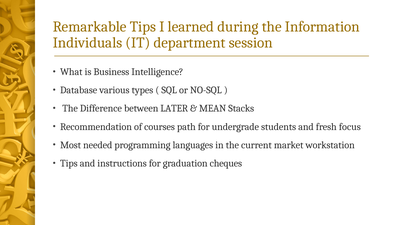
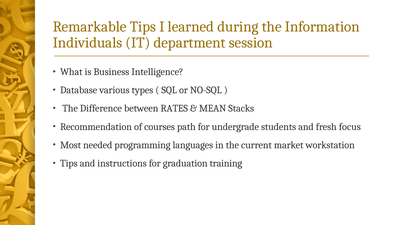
LATER: LATER -> RATES
cheques: cheques -> training
